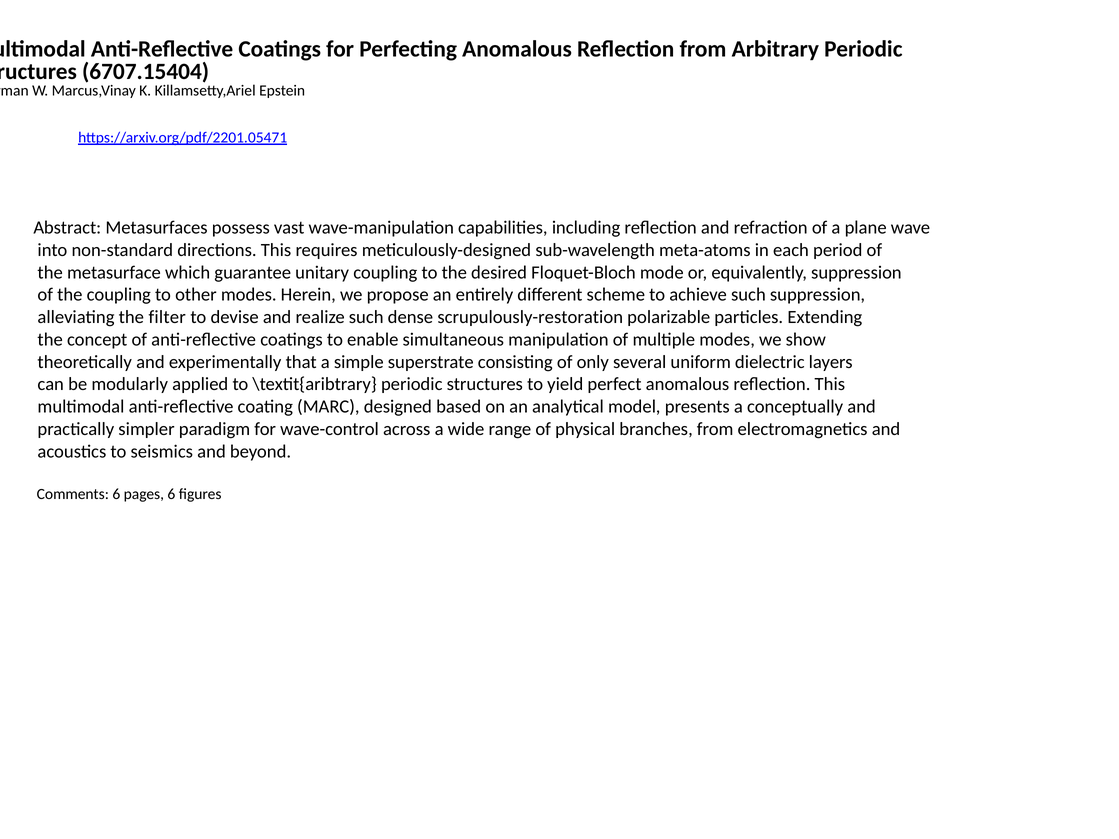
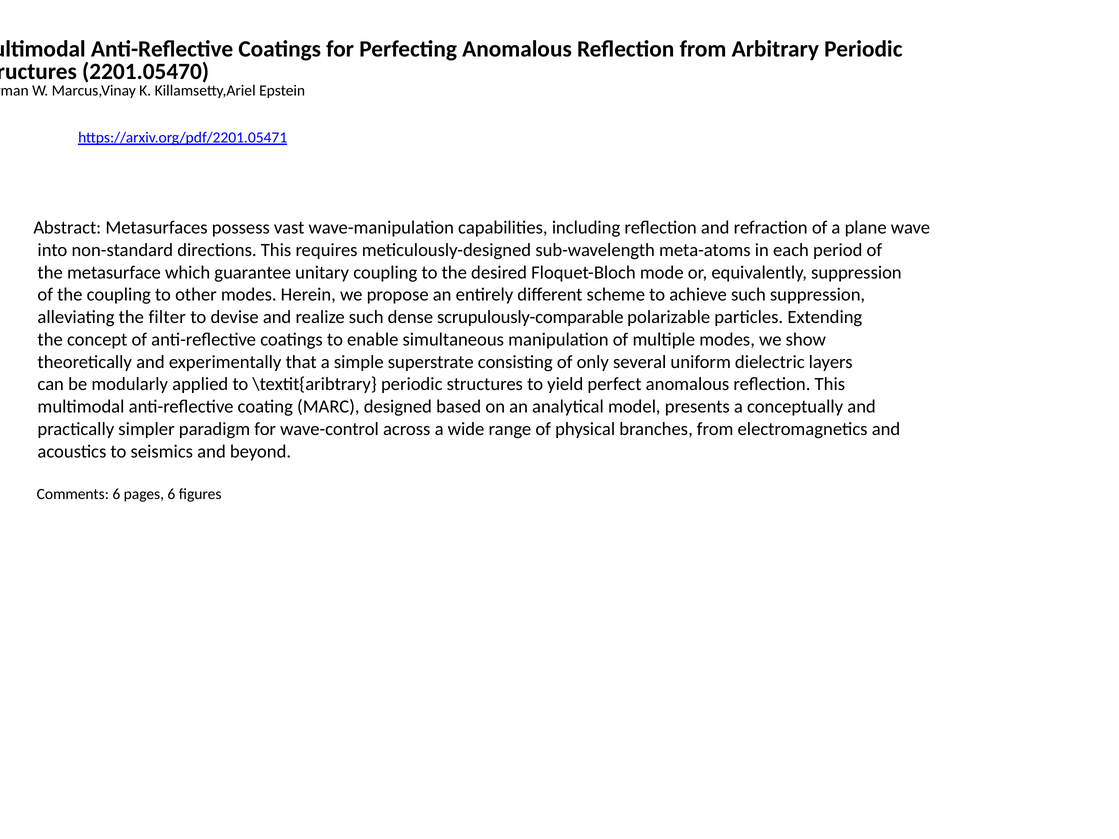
6707.15404: 6707.15404 -> 2201.05470
scrupulously-restoration: scrupulously-restoration -> scrupulously-comparable
